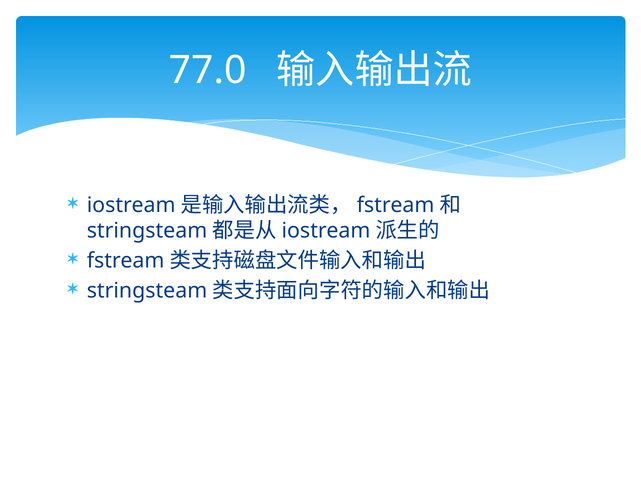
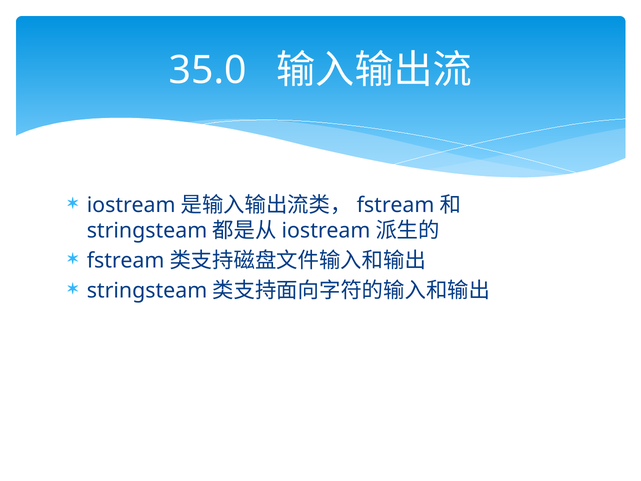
77.0: 77.0 -> 35.0
